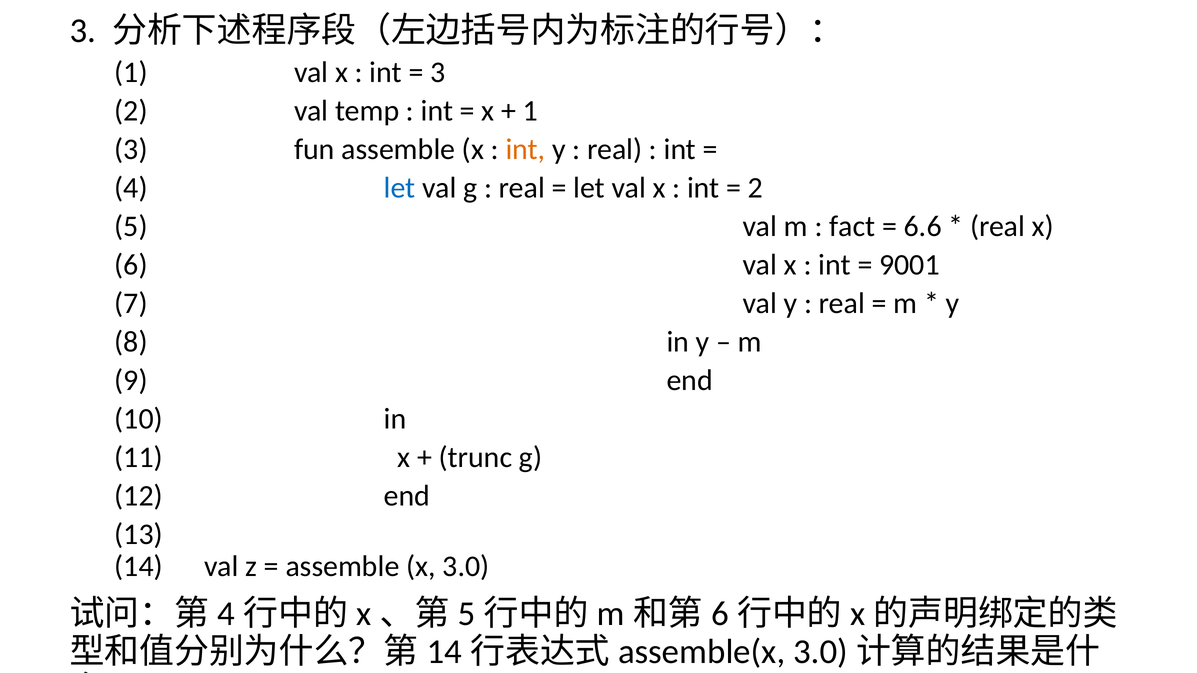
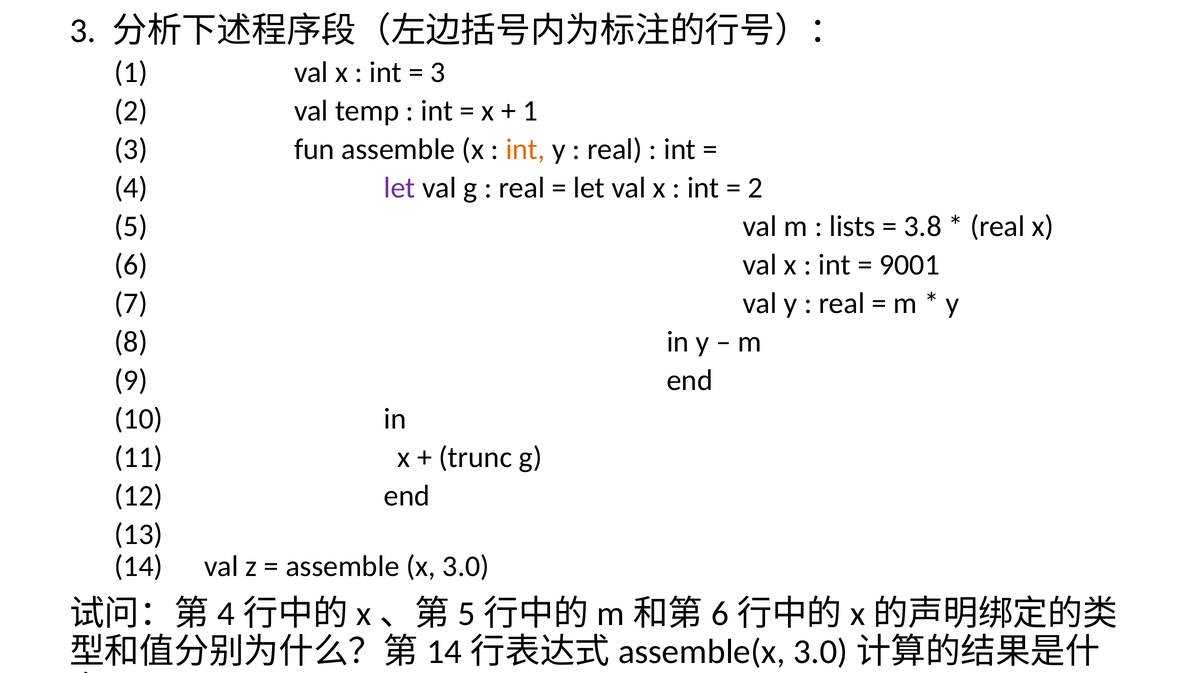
let at (400, 188) colour: blue -> purple
fact: fact -> lists
6.6: 6.6 -> 3.8
